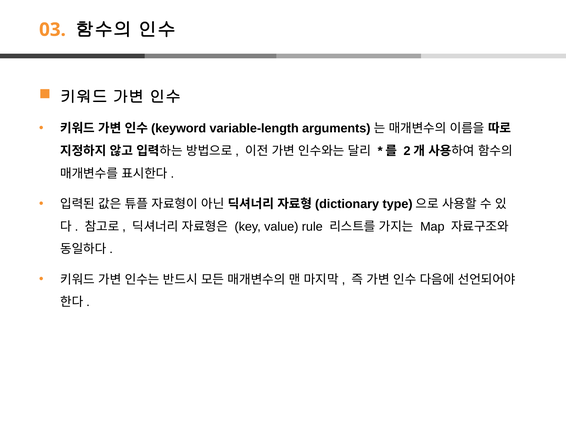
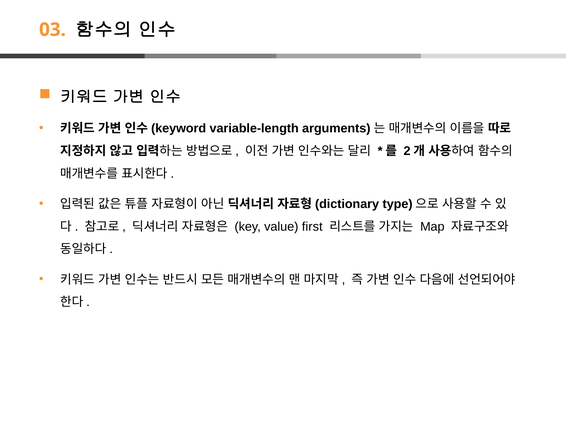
rule: rule -> first
